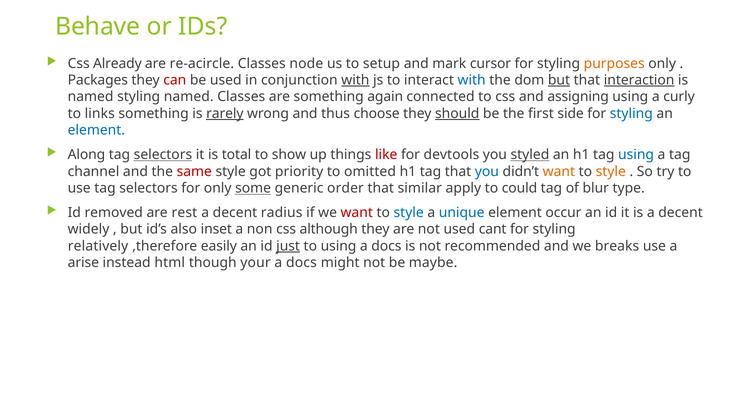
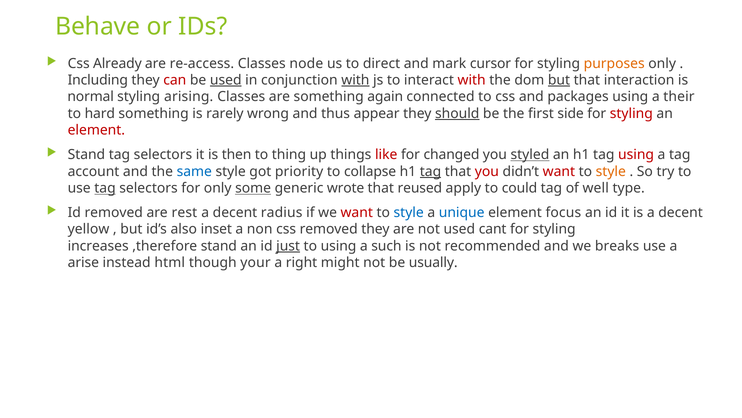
re-acircle: re-acircle -> re-access
setup: setup -> direct
Packages: Packages -> Including
used at (226, 80) underline: none -> present
with at (472, 80) colour: blue -> red
interaction underline: present -> none
named at (91, 97): named -> normal
styling named: named -> arising
assigning: assigning -> packages
curly: curly -> their
links: links -> hard
rarely underline: present -> none
choose: choose -> appear
styling at (631, 113) colour: blue -> red
element at (96, 130) colour: blue -> red
Along at (86, 155): Along -> Stand
selectors at (163, 155) underline: present -> none
total: total -> then
show: show -> thing
devtools: devtools -> changed
using at (636, 155) colour: blue -> red
channel: channel -> account
same colour: red -> blue
omitted: omitted -> collapse
tag at (431, 171) underline: none -> present
you at (487, 171) colour: blue -> red
want at (559, 171) colour: orange -> red
tag at (105, 188) underline: none -> present
order: order -> wrote
similar: similar -> reused
blur: blur -> well
occur: occur -> focus
widely: widely -> yellow
css although: although -> removed
relatively: relatively -> increases
,therefore easily: easily -> stand
docs at (386, 246): docs -> such
docs at (301, 262): docs -> right
maybe: maybe -> usually
